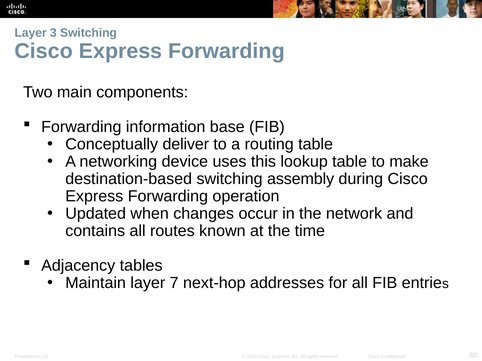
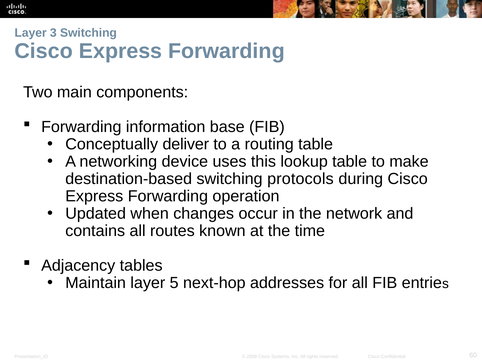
assembly: assembly -> protocols
7: 7 -> 5
